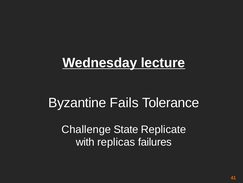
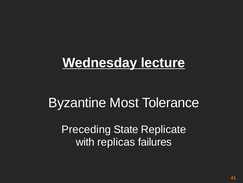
Fails: Fails -> Most
Challenge: Challenge -> Preceding
